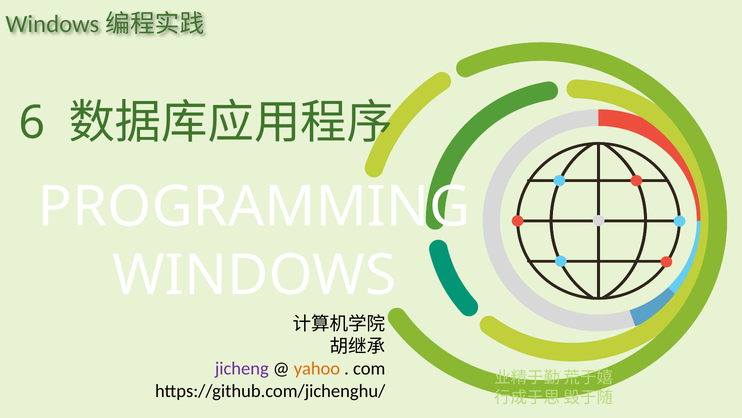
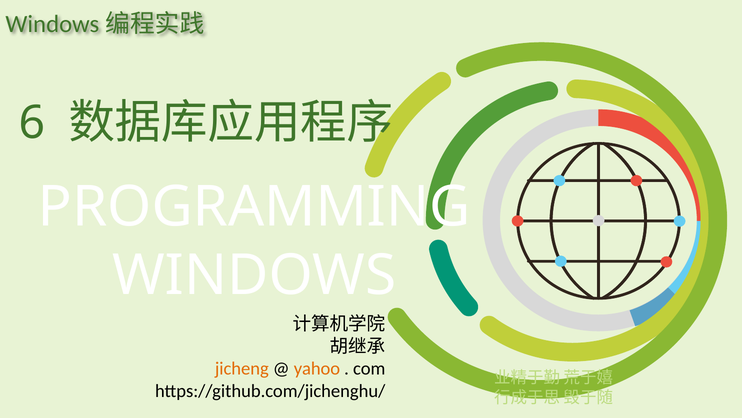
jicheng colour: purple -> orange
